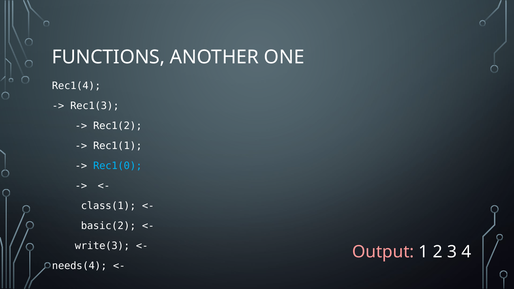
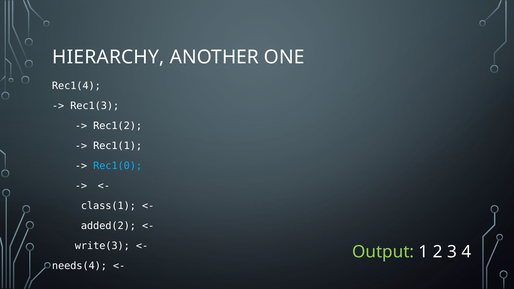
FUNCTIONS: FUNCTIONS -> HIERARCHY
basic(2: basic(2 -> added(2
Output colour: pink -> light green
